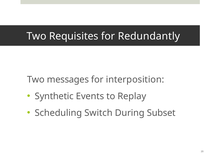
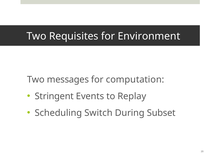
Redundantly: Redundantly -> Environment
interposition: interposition -> computation
Synthetic: Synthetic -> Stringent
